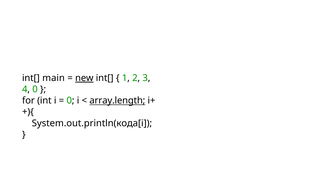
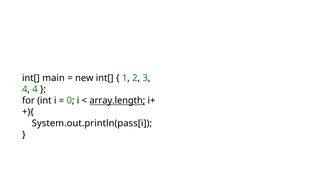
new underline: present -> none
4 0: 0 -> 4
System.out.println(кода[i: System.out.println(кода[i -> System.out.println(pass[i
